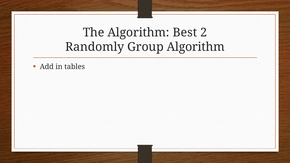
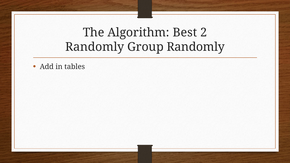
Group Algorithm: Algorithm -> Randomly
